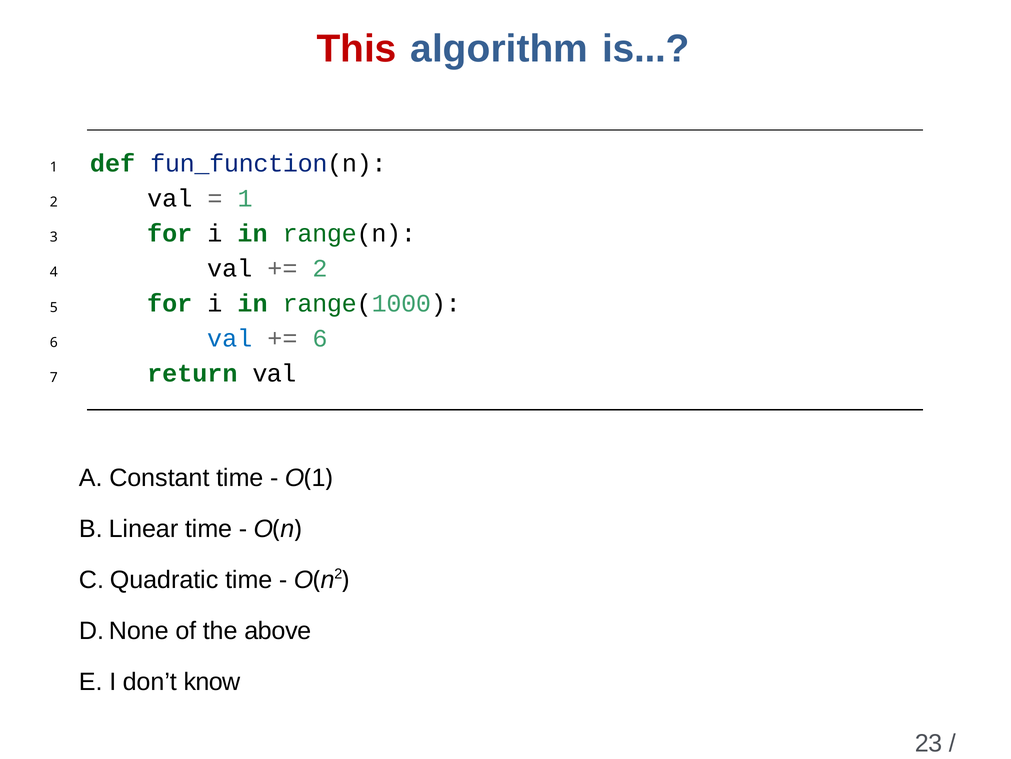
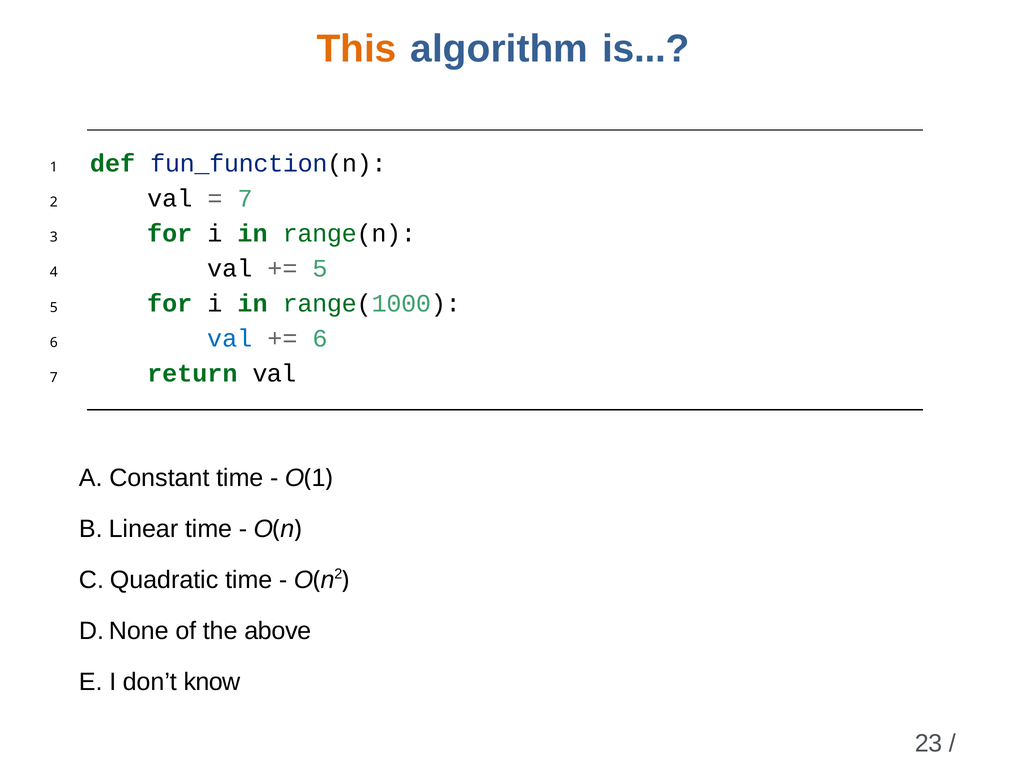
This colour: red -> orange
1 at (245, 199): 1 -> 7
2 at (320, 269): 2 -> 5
